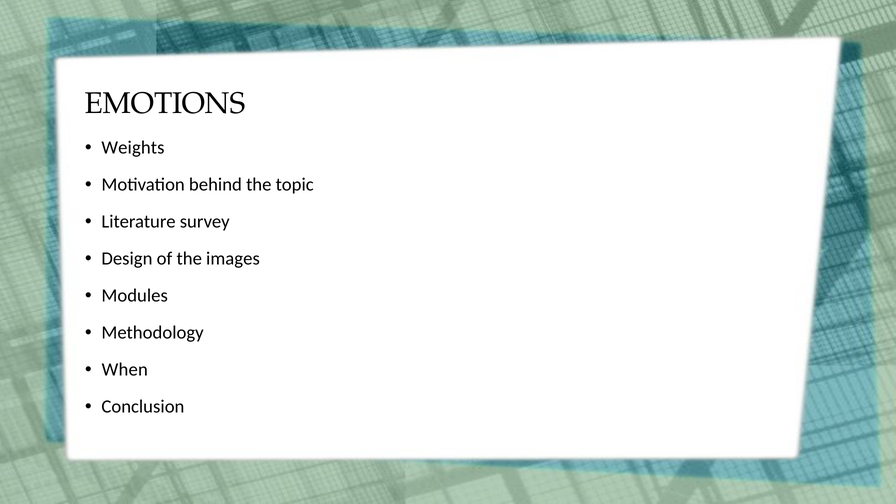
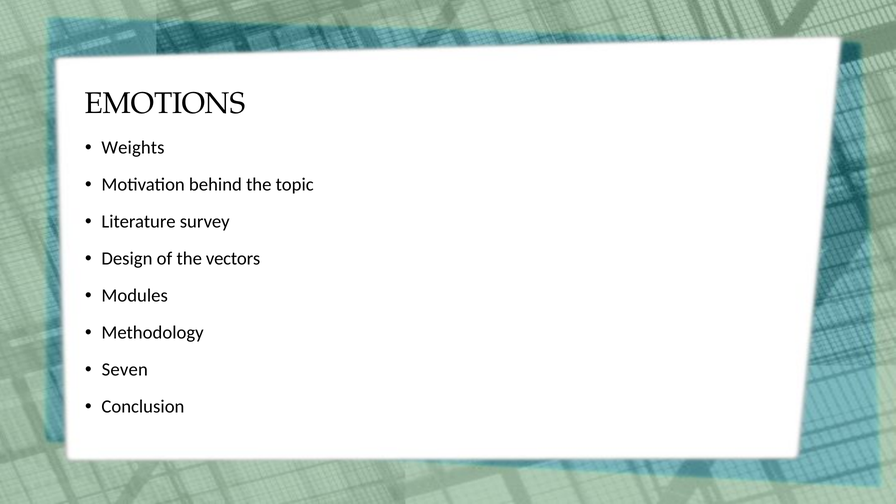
images: images -> vectors
When: When -> Seven
